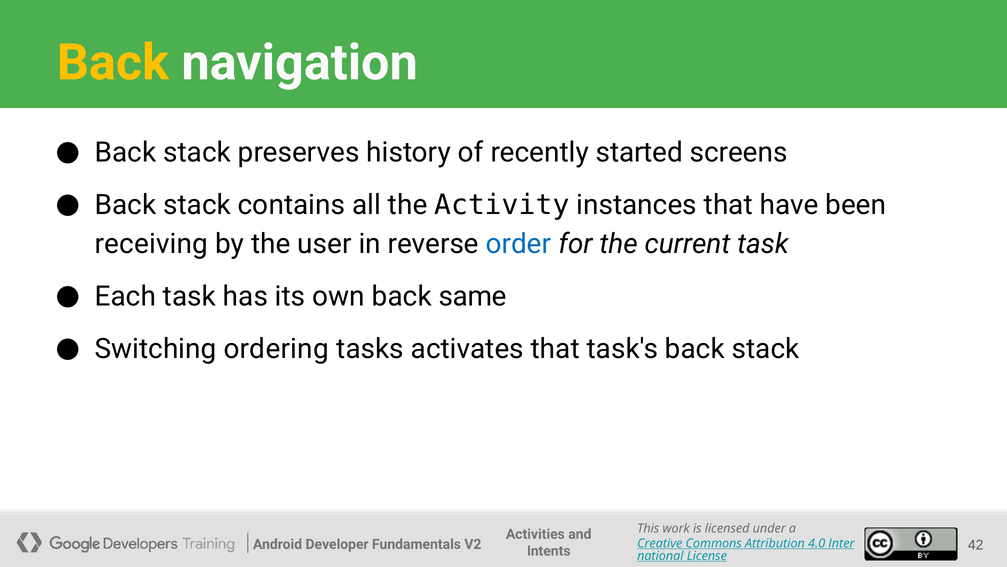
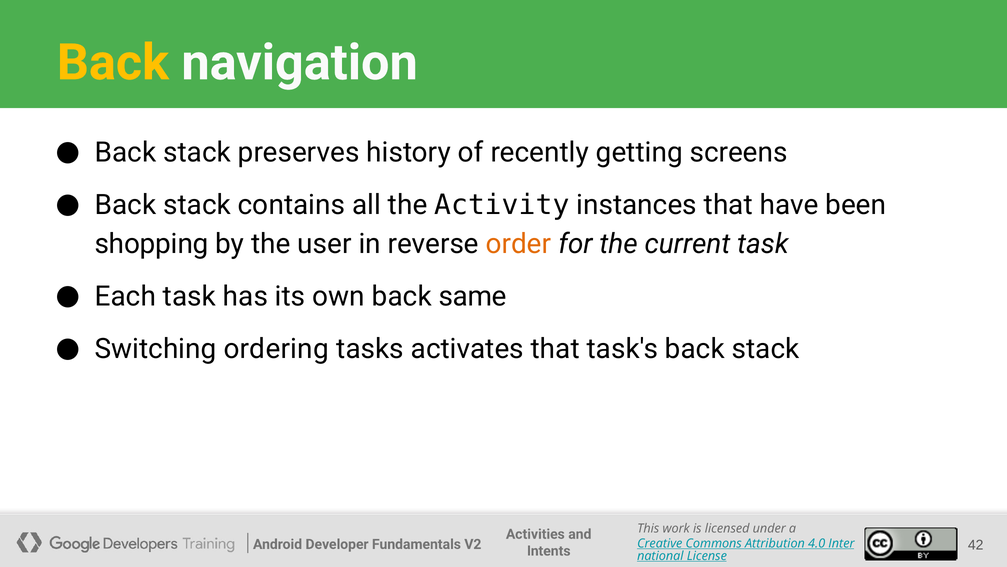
started: started -> getting
receiving: receiving -> shopping
order colour: blue -> orange
